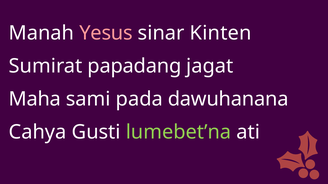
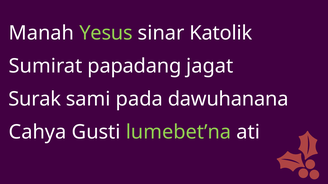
Yesus colour: pink -> light green
Kinten: Kinten -> Katolik
Maha: Maha -> Surak
